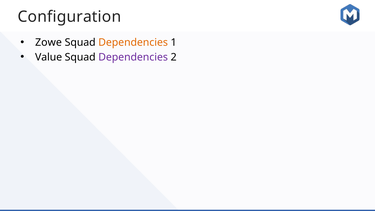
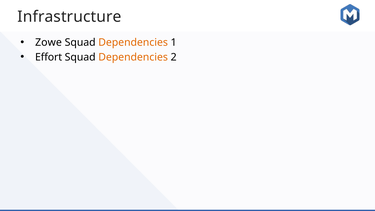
Configuration: Configuration -> Infrastructure
Value: Value -> Effort
Dependencies at (133, 57) colour: purple -> orange
